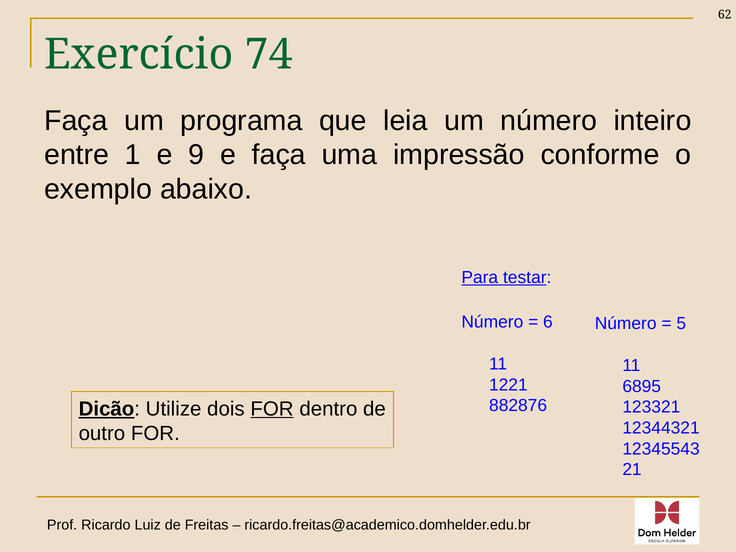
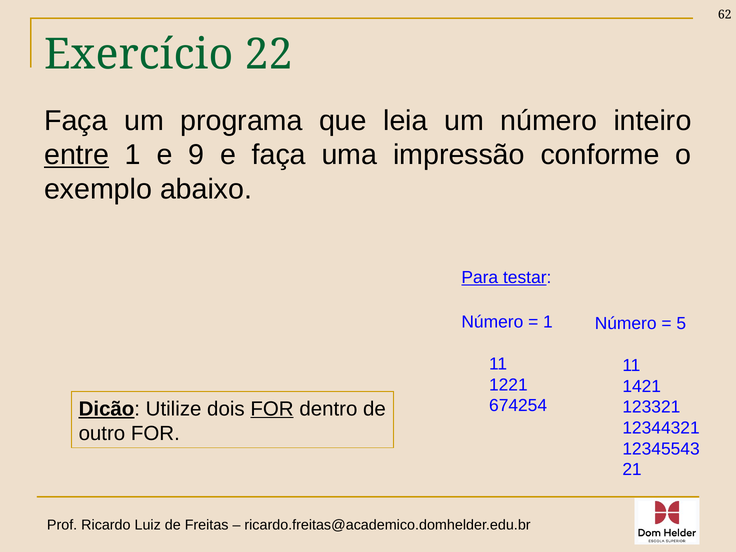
74: 74 -> 22
entre underline: none -> present
6 at (548, 322): 6 -> 1
6895: 6895 -> 1421
882876: 882876 -> 674254
